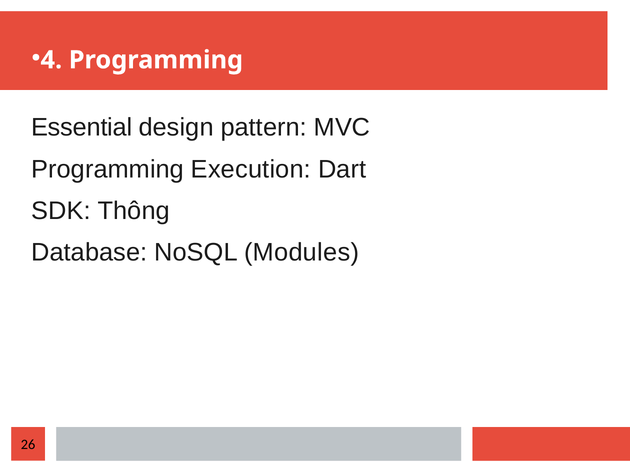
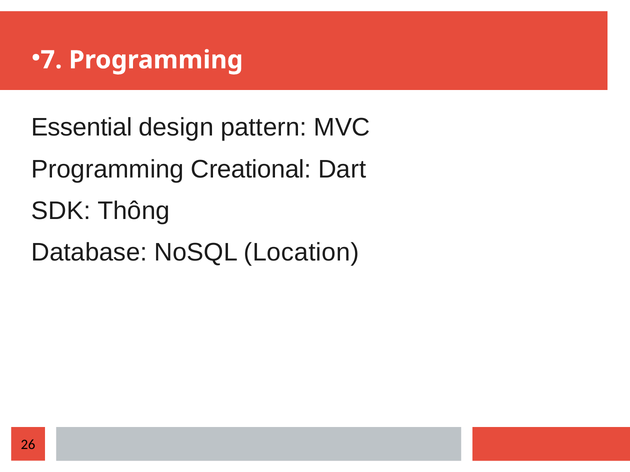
4: 4 -> 7
Execution: Execution -> Creational
Modules: Modules -> Location
